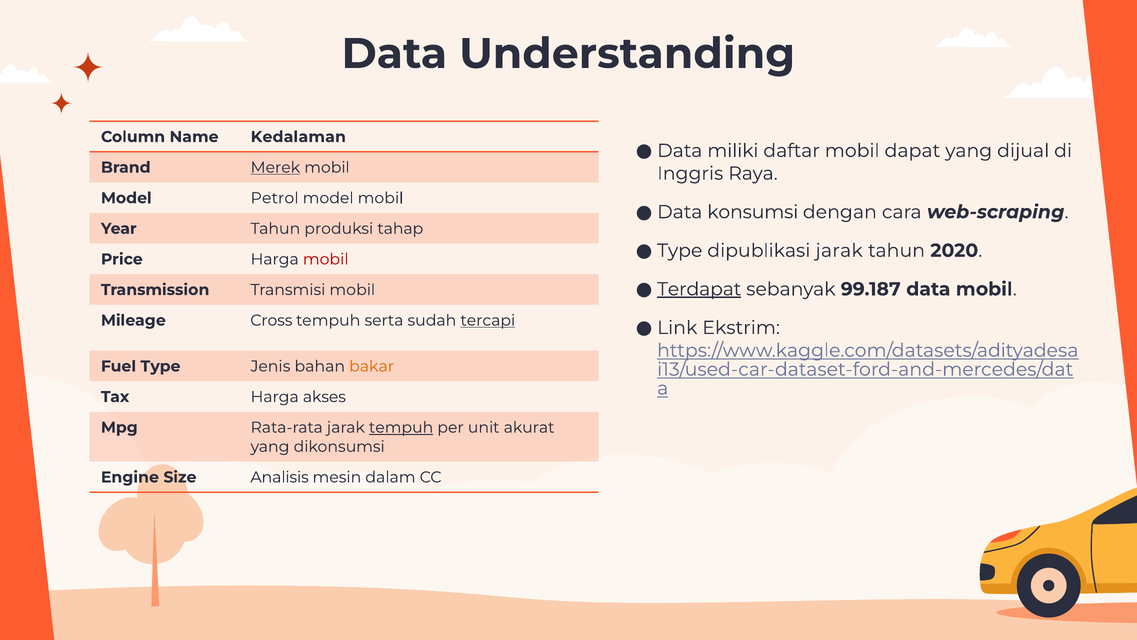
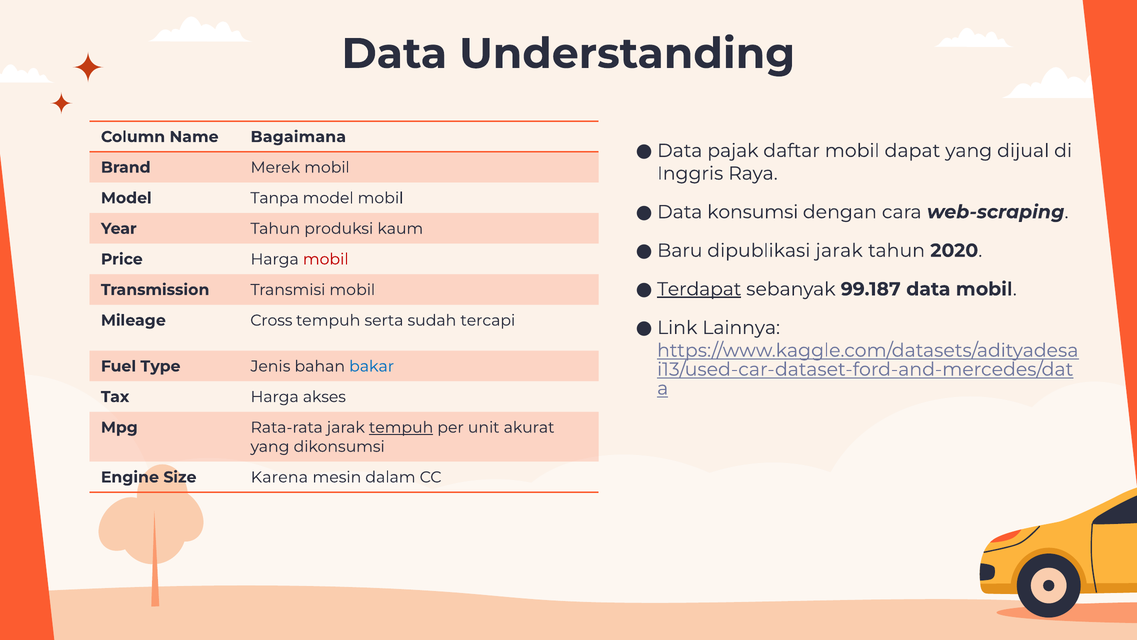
Kedalaman: Kedalaman -> Bagaimana
miliki: miliki -> pajak
Merek underline: present -> none
Petrol: Petrol -> Tanpa
tahap: tahap -> kaum
Type at (680, 250): Type -> Baru
tercapi underline: present -> none
Ekstrim: Ekstrim -> Lainnya
bakar colour: orange -> blue
Analisis: Analisis -> Karena
